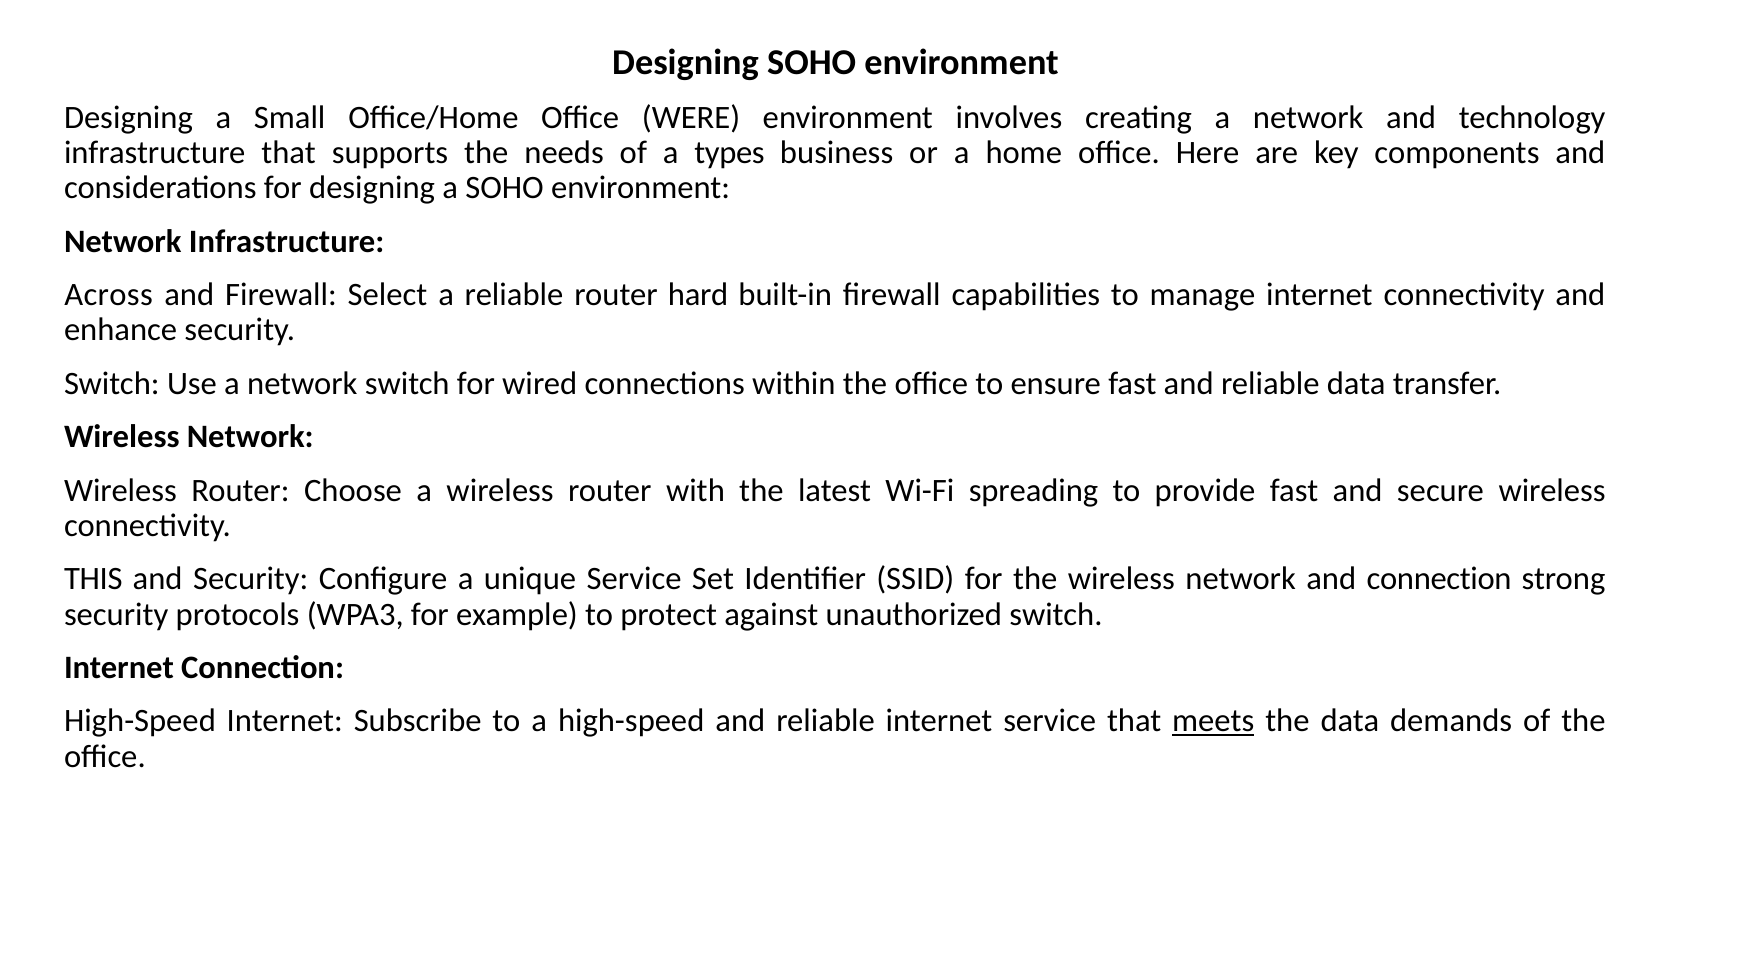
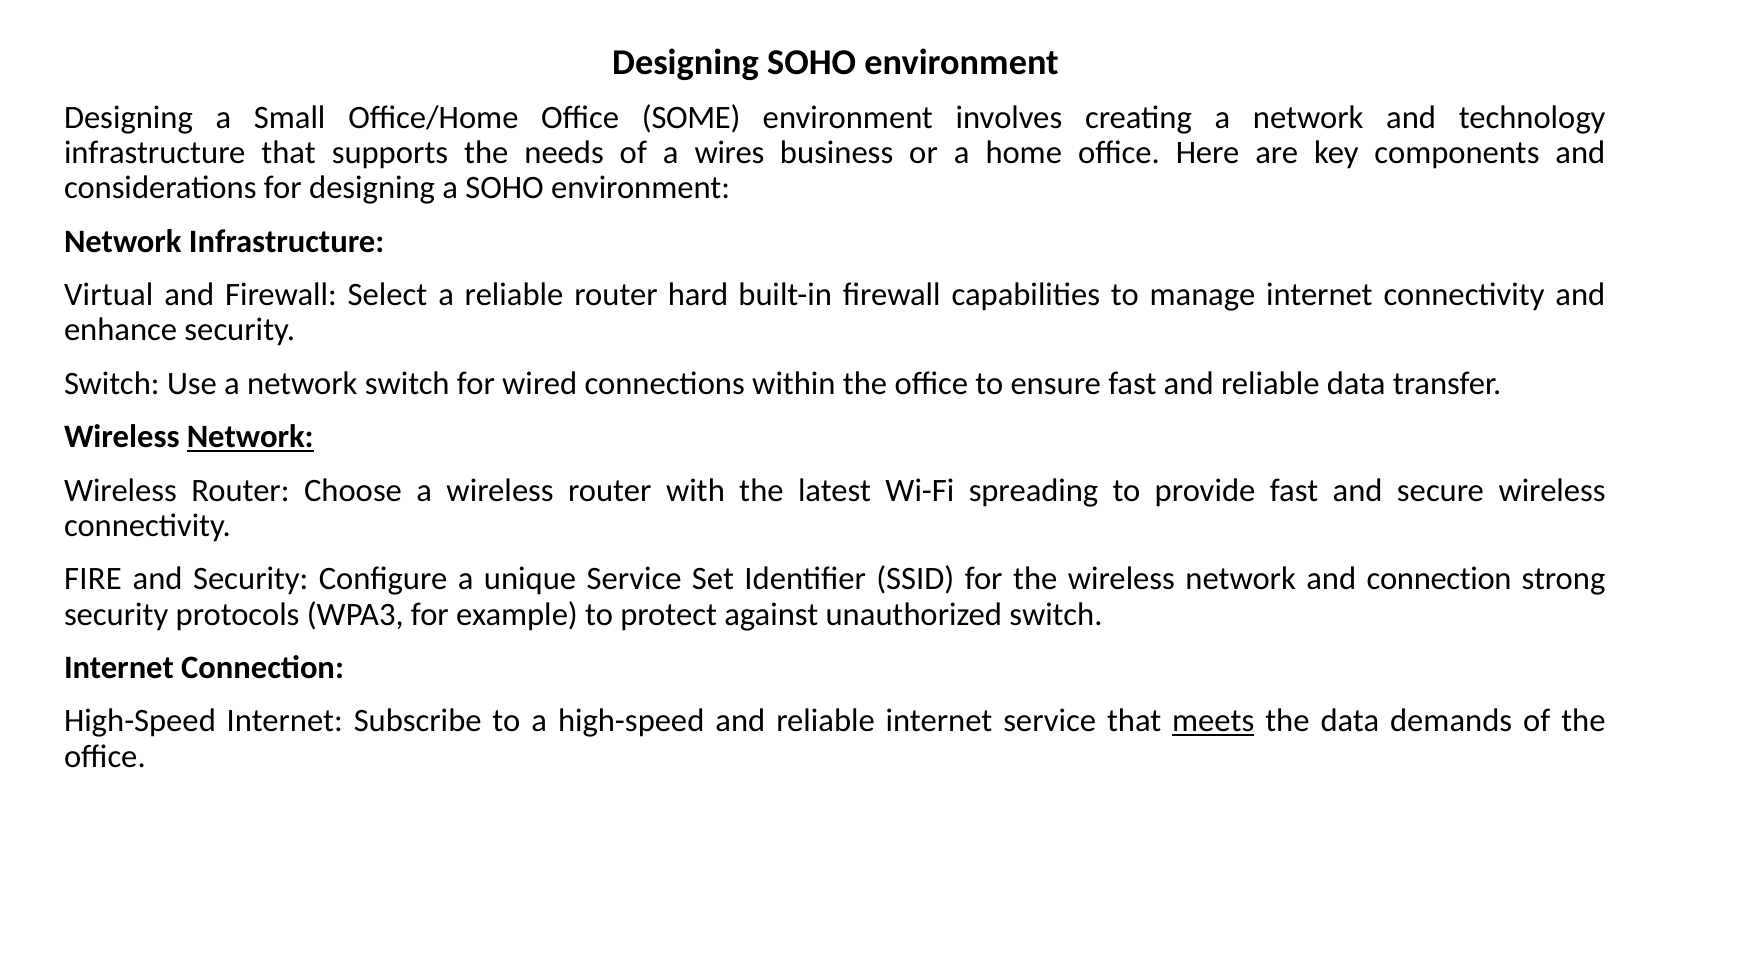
WERE: WERE -> SOME
types: types -> wires
Across: Across -> Virtual
Network at (250, 437) underline: none -> present
THIS: THIS -> FIRE
